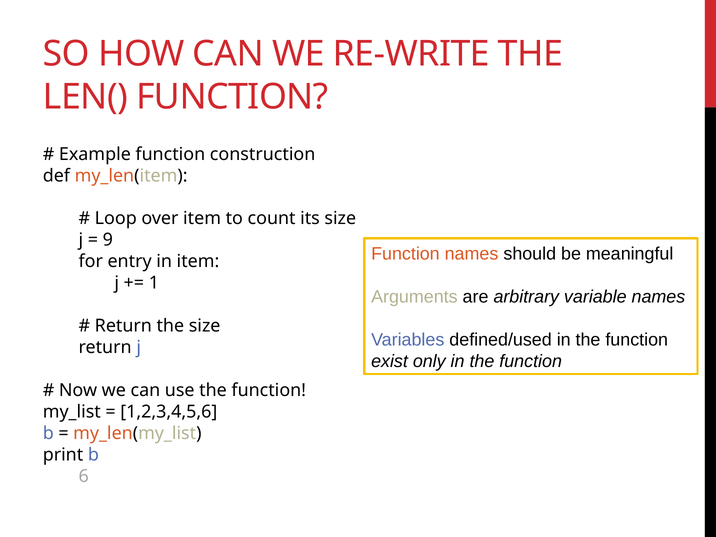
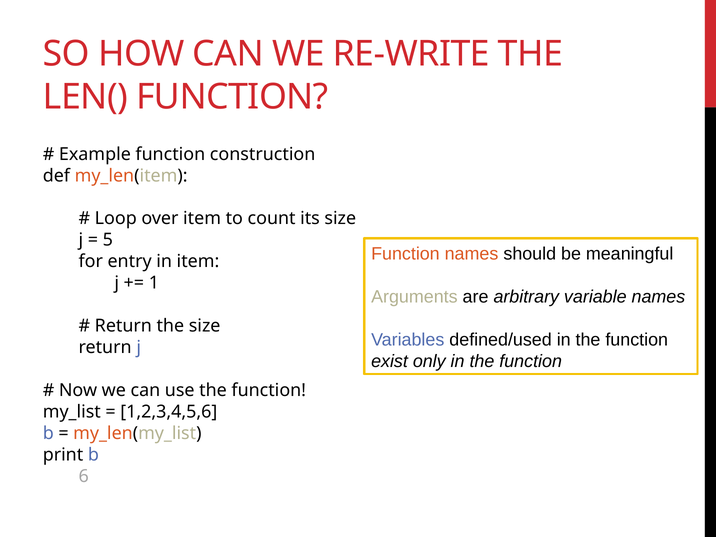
9: 9 -> 5
